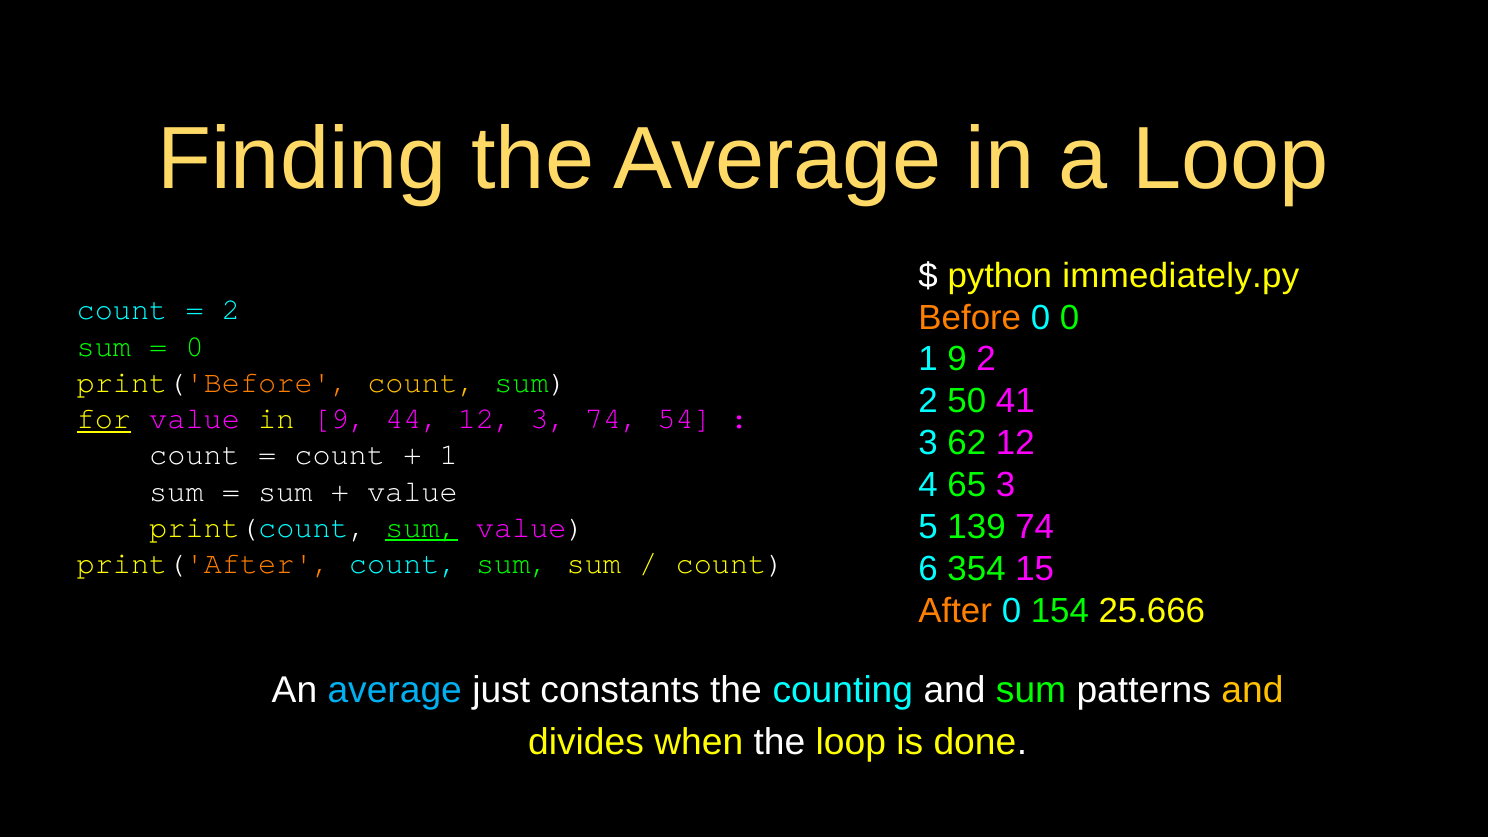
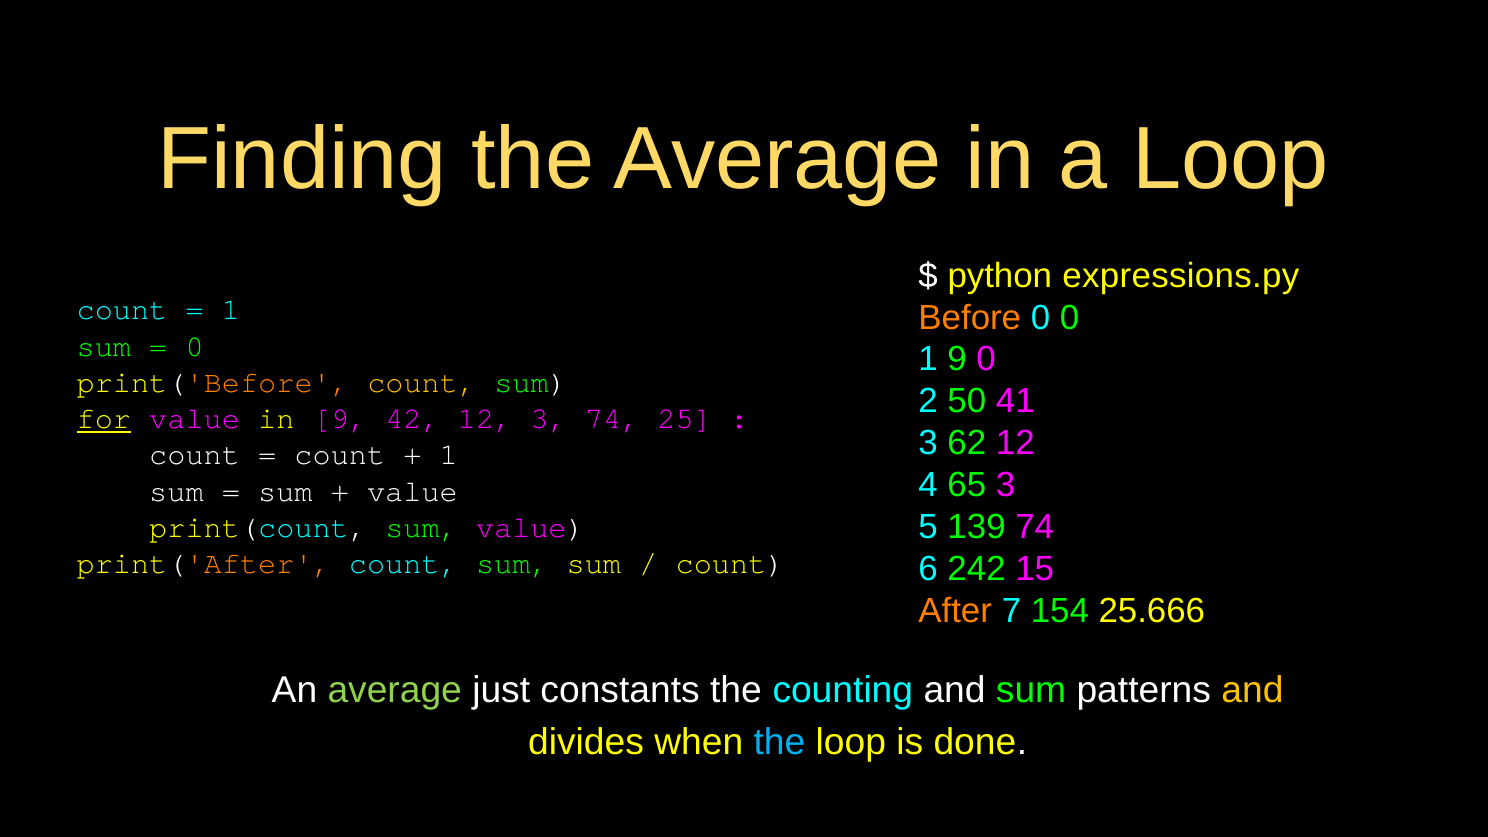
immediately.py: immediately.py -> expressions.py
2 at (231, 310): 2 -> 1
9 2: 2 -> 0
44: 44 -> 42
54: 54 -> 25
sum at (422, 527) underline: present -> none
354: 354 -> 242
After 0: 0 -> 7
average at (395, 691) colour: light blue -> light green
the at (779, 742) colour: white -> light blue
